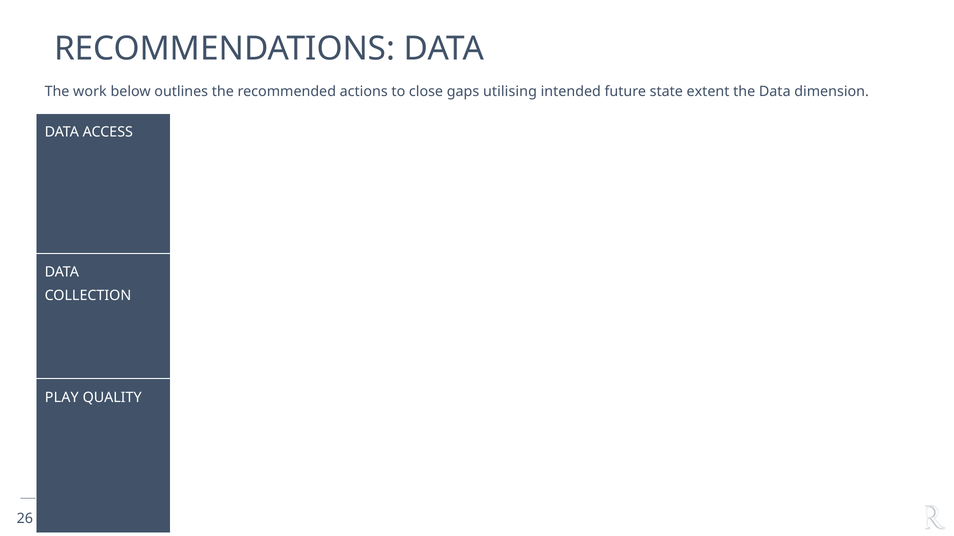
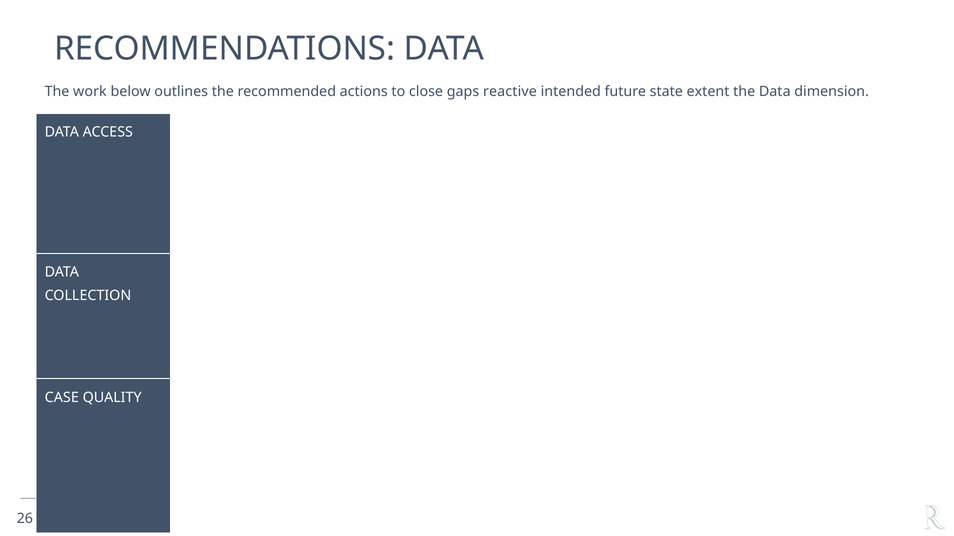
utilising: utilising -> reactive
PLAY: PLAY -> CASE
